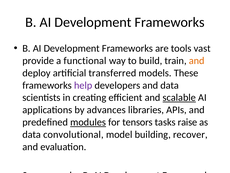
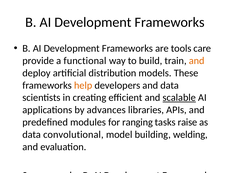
vast: vast -> care
transferred: transferred -> distribution
help colour: purple -> orange
modules underline: present -> none
tensors: tensors -> ranging
recover: recover -> welding
